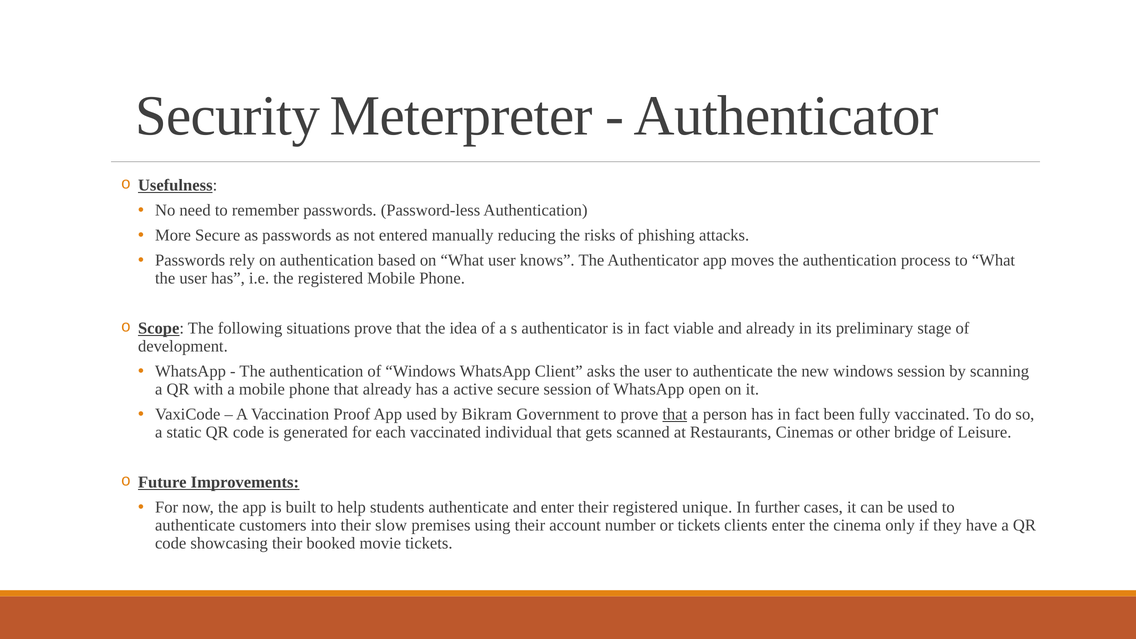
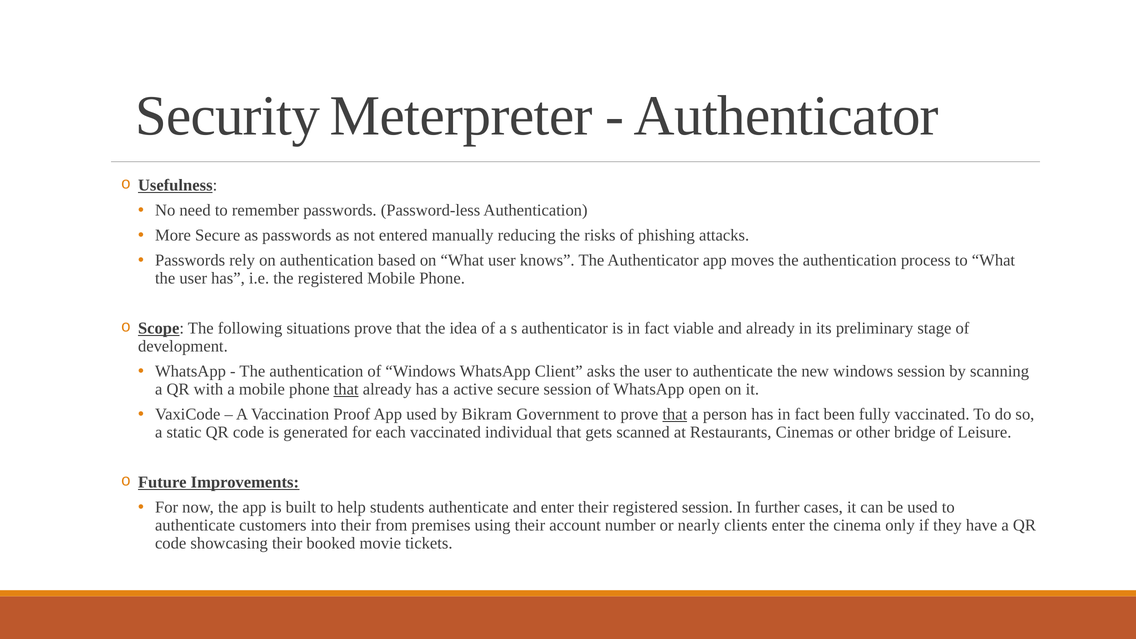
that at (346, 389) underline: none -> present
registered unique: unique -> session
slow: slow -> from
or tickets: tickets -> nearly
